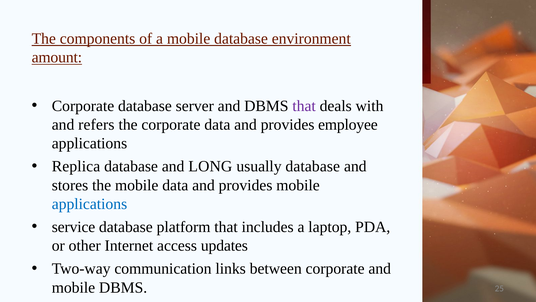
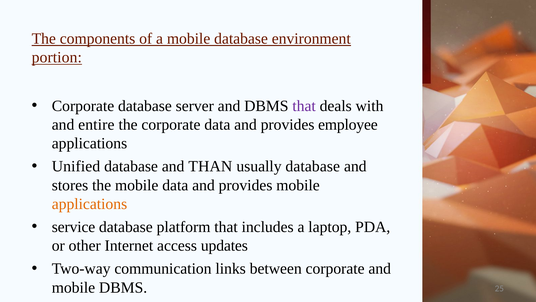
amount: amount -> portion
refers: refers -> entire
Replica: Replica -> Unified
LONG: LONG -> THAN
applications at (89, 204) colour: blue -> orange
